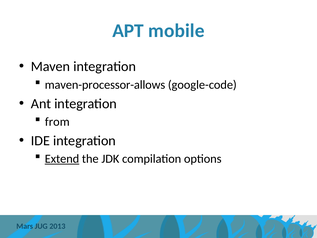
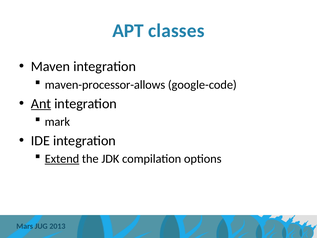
mobile: mobile -> classes
Ant underline: none -> present
from: from -> mark
